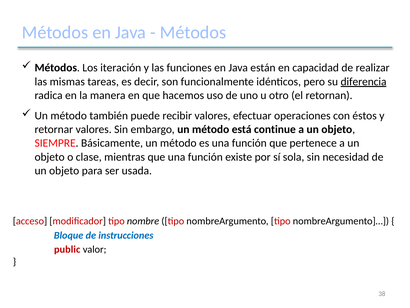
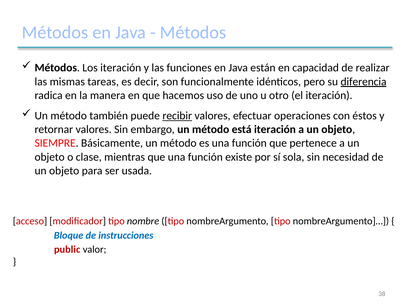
el retornan: retornan -> iteración
recibir underline: none -> present
está continue: continue -> iteración
